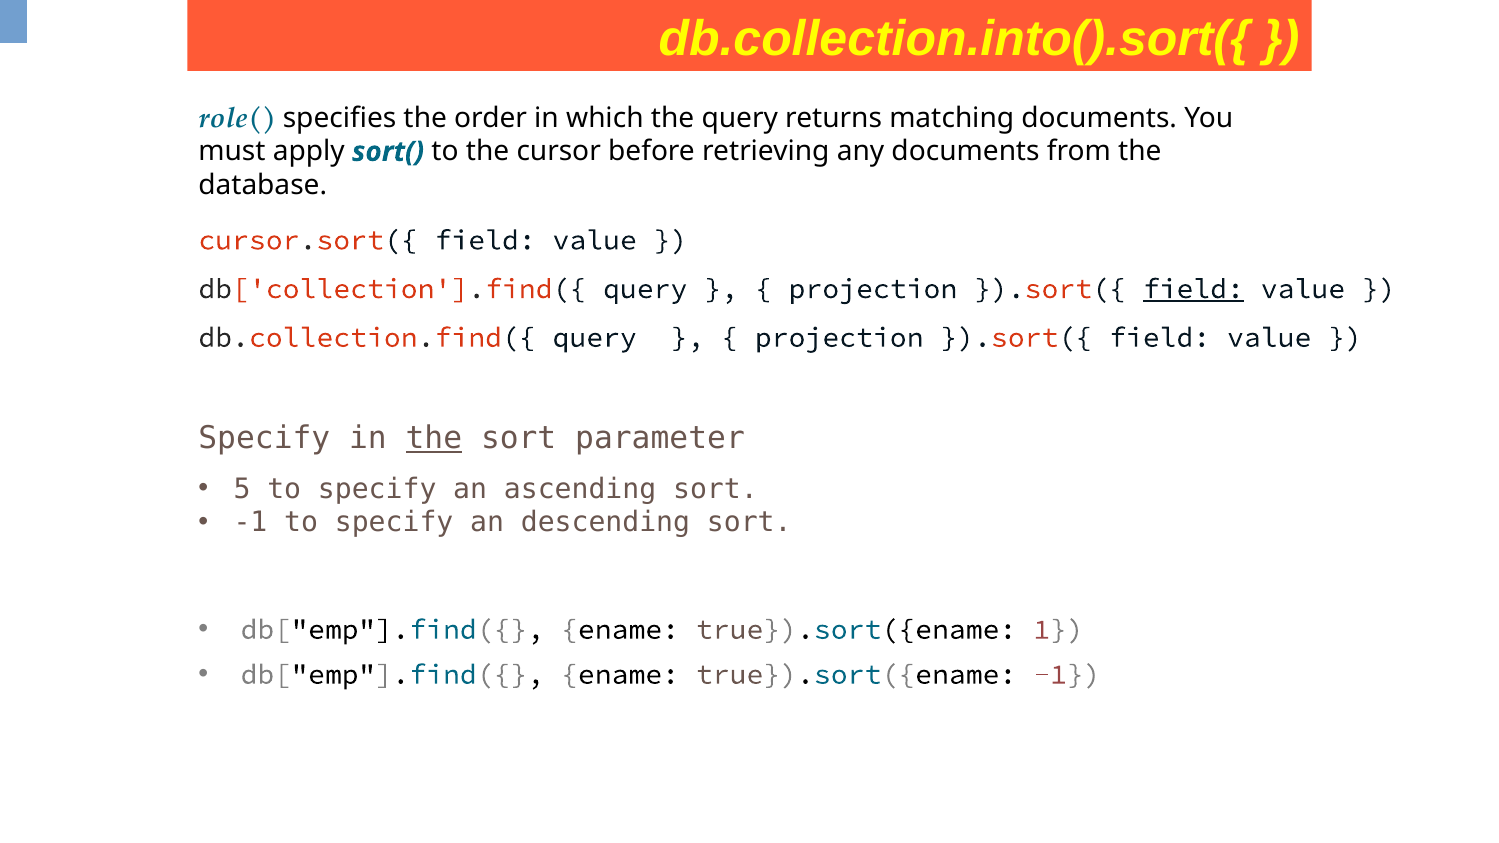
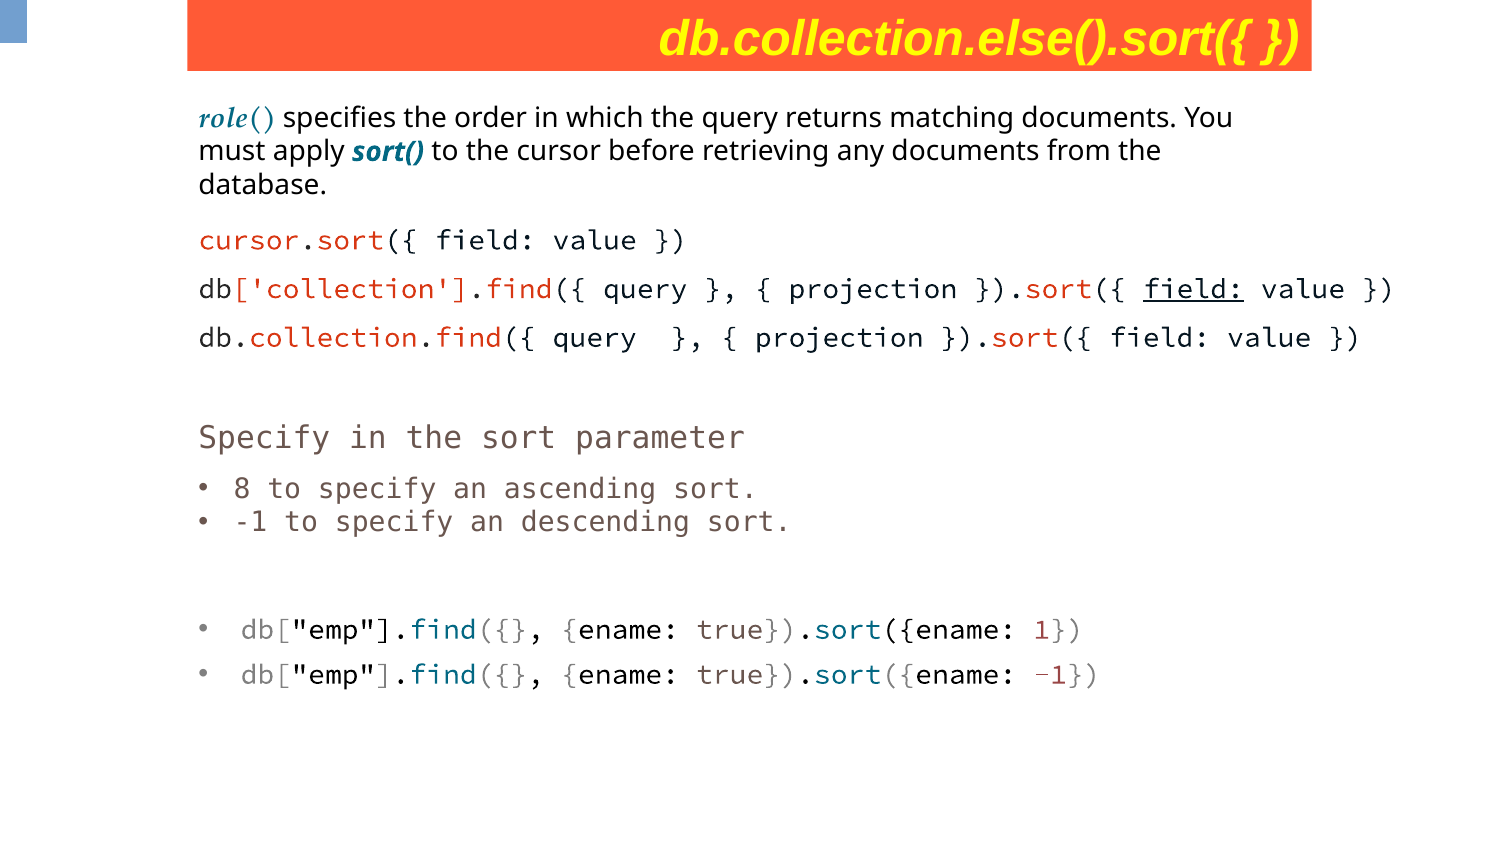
db.collection.into().sort({: db.collection.into().sort({ -> db.collection.else().sort({
the at (434, 439) underline: present -> none
5: 5 -> 8
